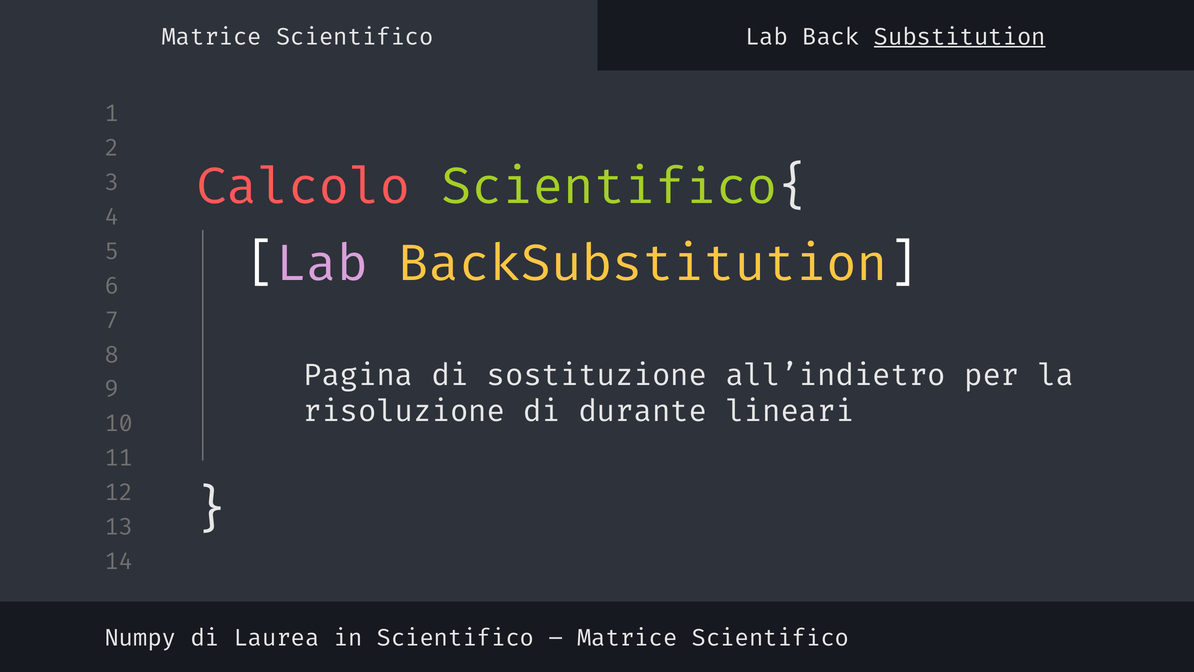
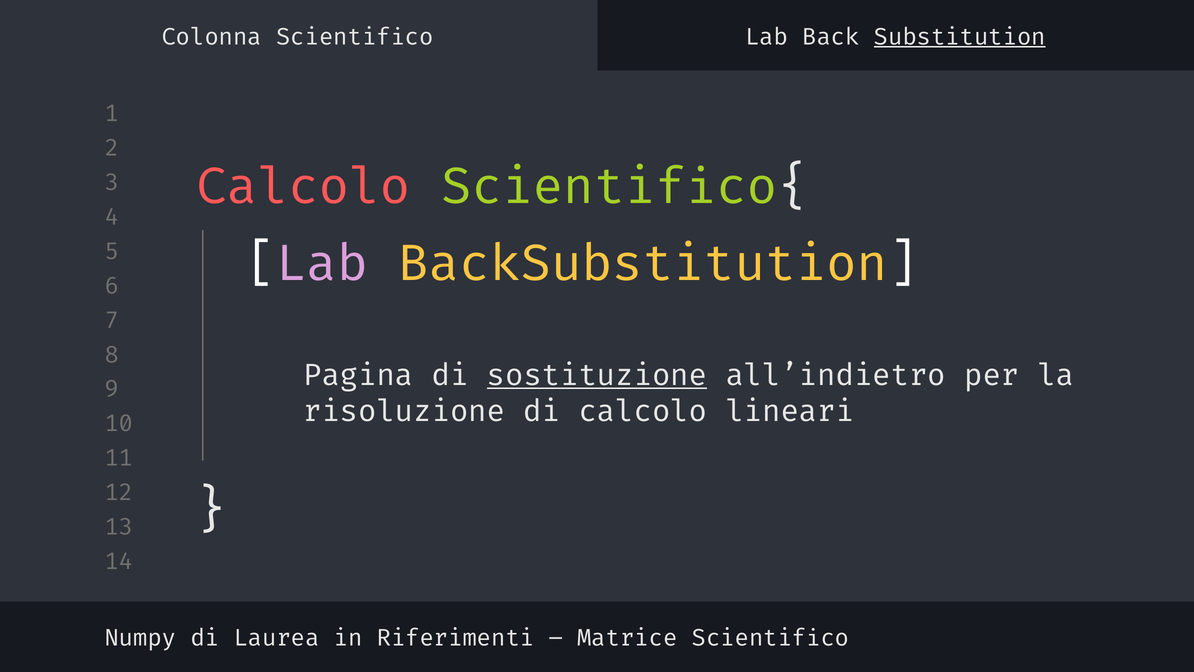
Matrice at (212, 37): Matrice -> Colonna
sostituzione underline: none -> present
di durante: durante -> calcolo
in Scientifico: Scientifico -> Riferimenti
